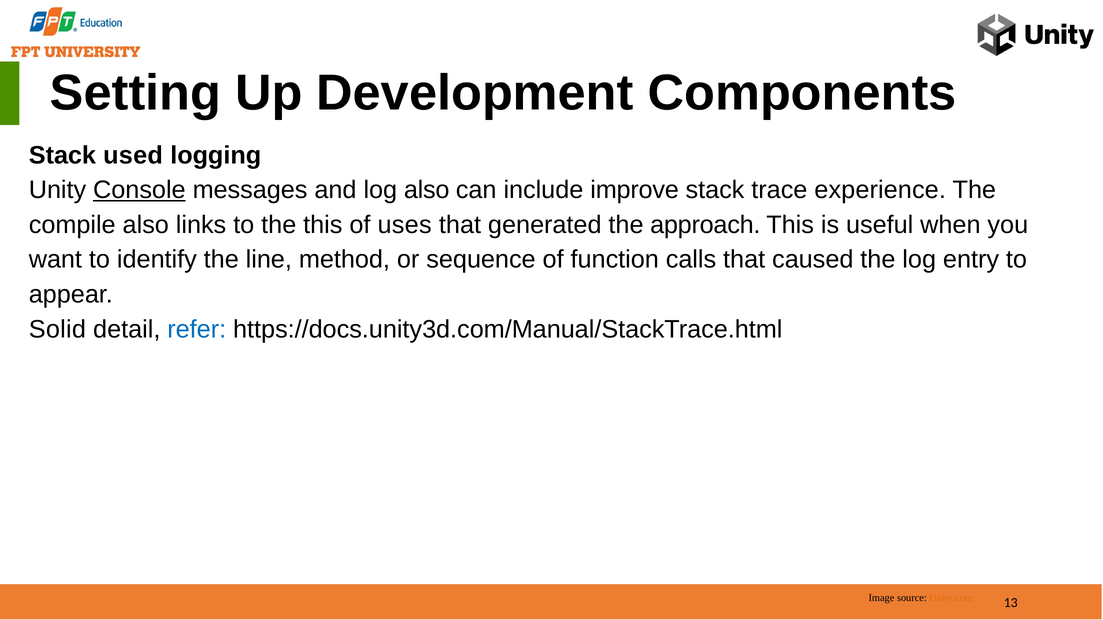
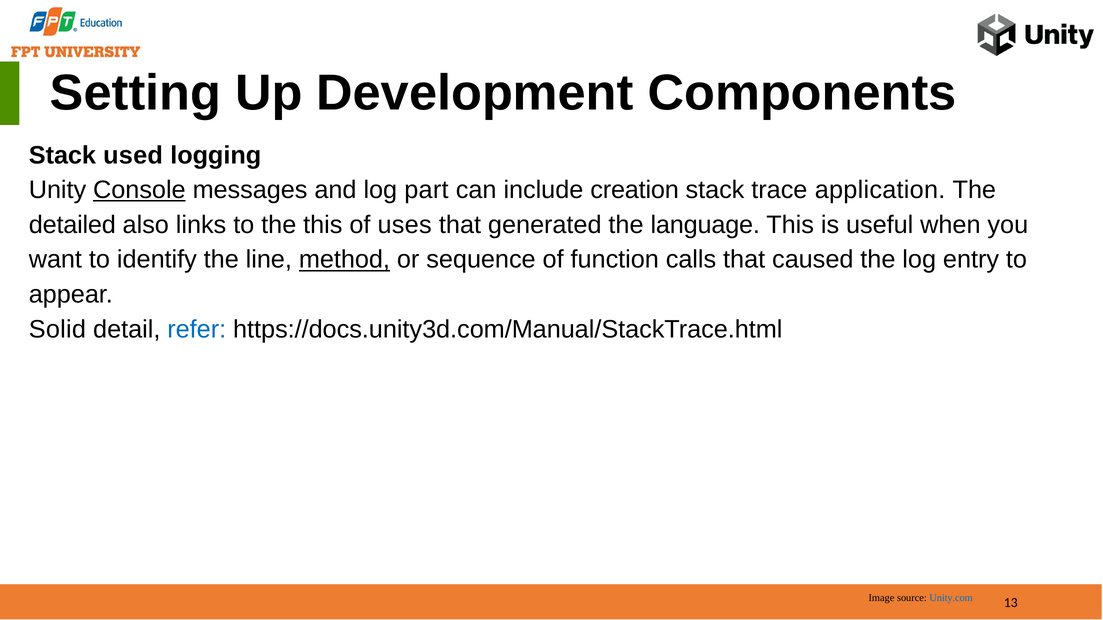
log also: also -> part
improve: improve -> creation
experience: experience -> application
compile: compile -> detailed
approach: approach -> language
method underline: none -> present
Unity.com colour: orange -> blue
